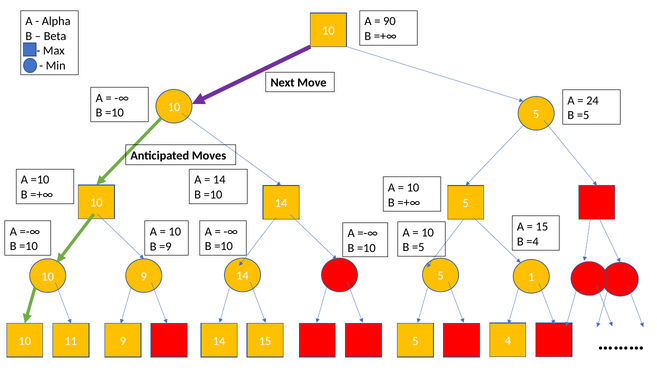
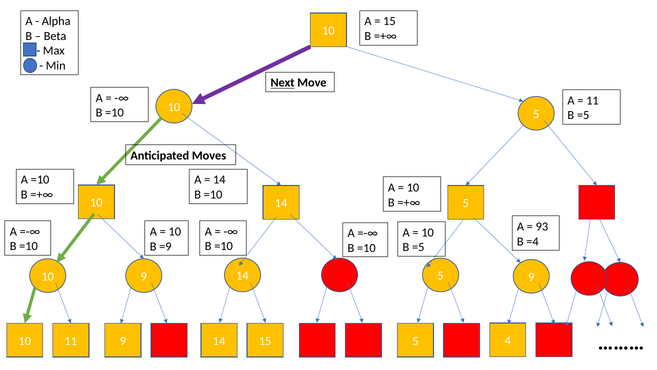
90 at (389, 21): 90 -> 15
Next underline: none -> present
24 at (592, 100): 24 -> 11
15 at (542, 226): 15 -> 93
5 1: 1 -> 9
